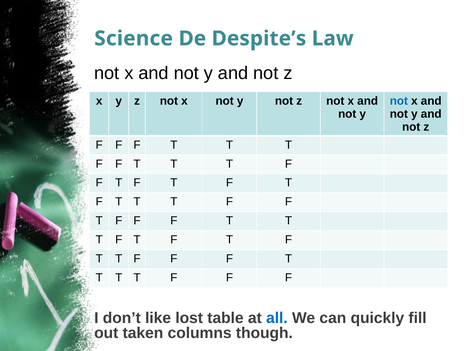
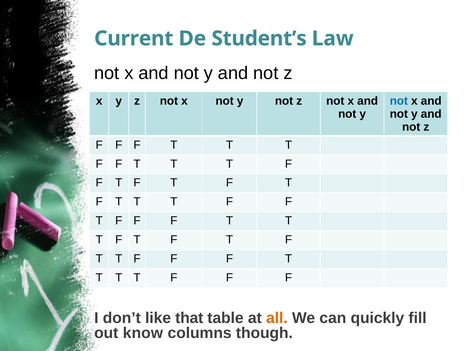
Science: Science -> Current
Despite’s: Despite’s -> Student’s
lost: lost -> that
all colour: blue -> orange
taken: taken -> know
